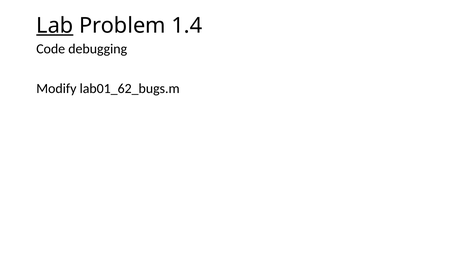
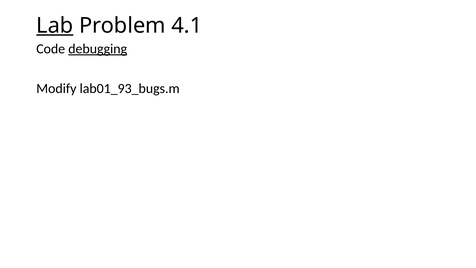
1.4: 1.4 -> 4.1
debugging underline: none -> present
lab01_62_bugs.m: lab01_62_bugs.m -> lab01_93_bugs.m
